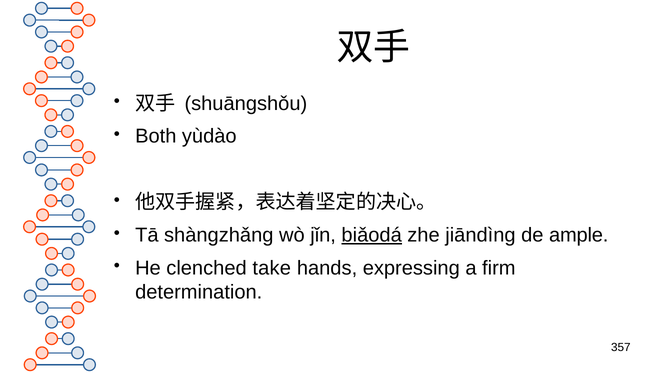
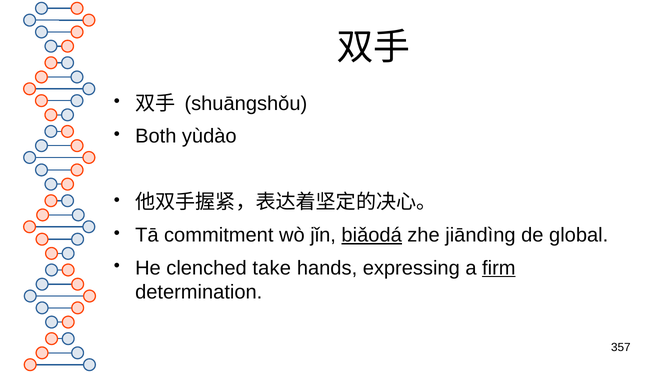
shàngzhǎng: shàngzhǎng -> commitment
ample: ample -> global
firm underline: none -> present
